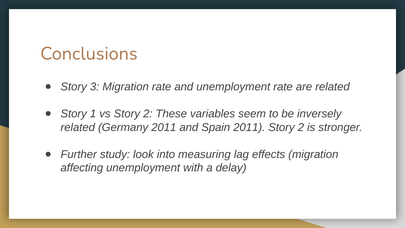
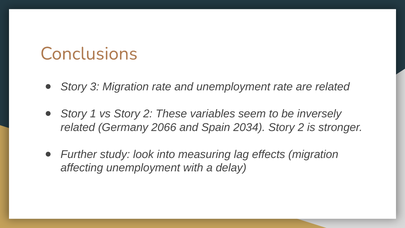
Germany 2011: 2011 -> 2066
Spain 2011: 2011 -> 2034
